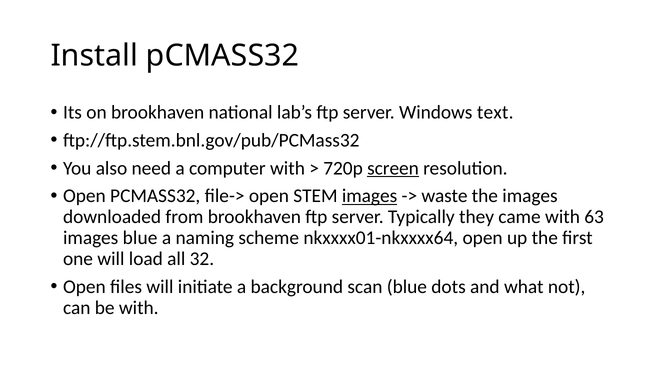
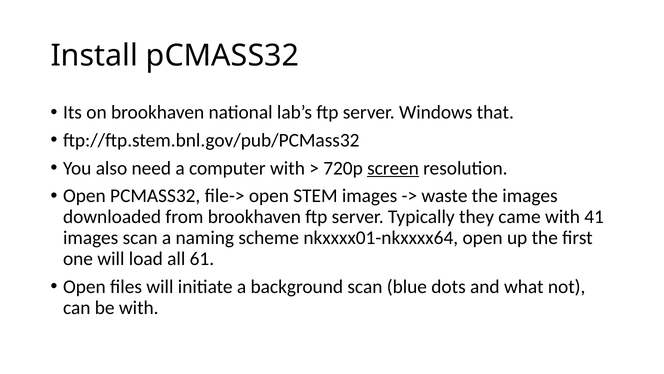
text: text -> that
images at (370, 196) underline: present -> none
63: 63 -> 41
images blue: blue -> scan
32: 32 -> 61
